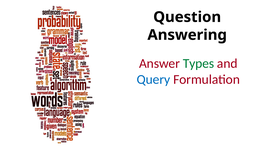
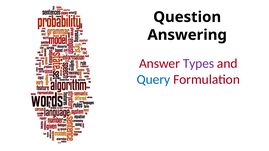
Types colour: green -> purple
